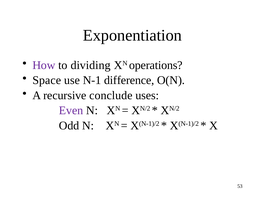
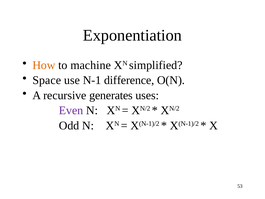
How colour: purple -> orange
dividing: dividing -> machine
operations: operations -> simplified
conclude: conclude -> generates
